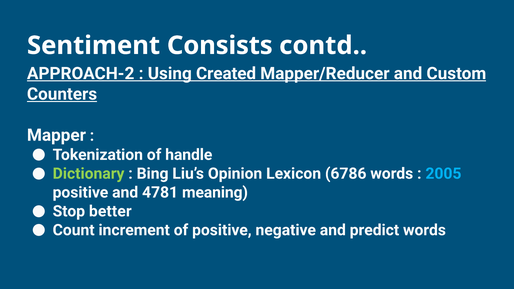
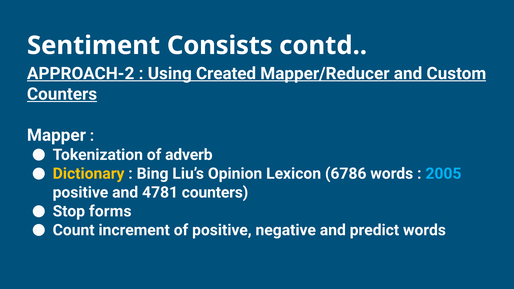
handle: handle -> adverb
Dictionary colour: light green -> yellow
4781 meaning: meaning -> counters
better: better -> forms
